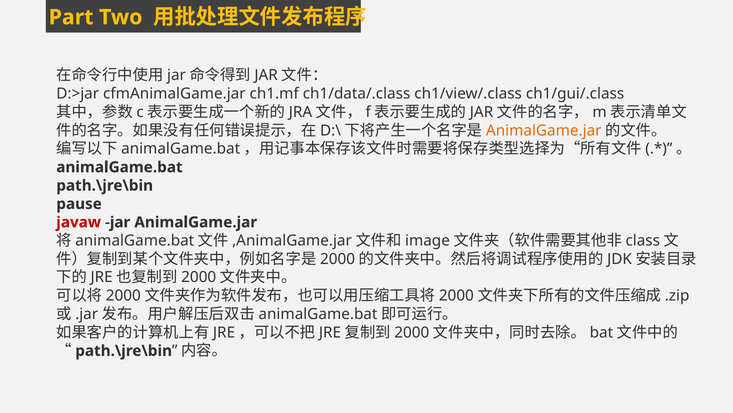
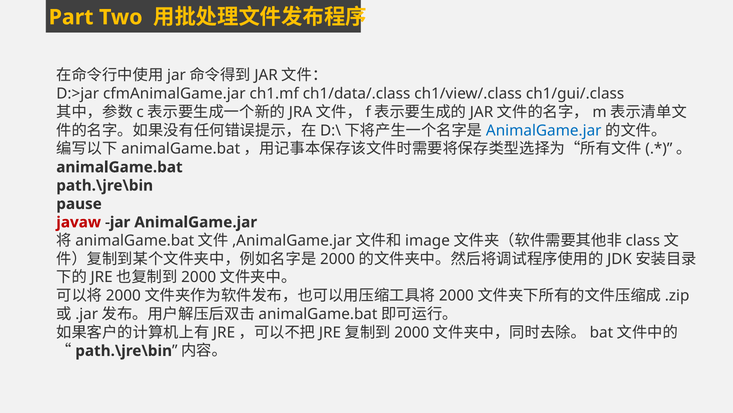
AnimalGame.jar at (544, 130) colour: orange -> blue
